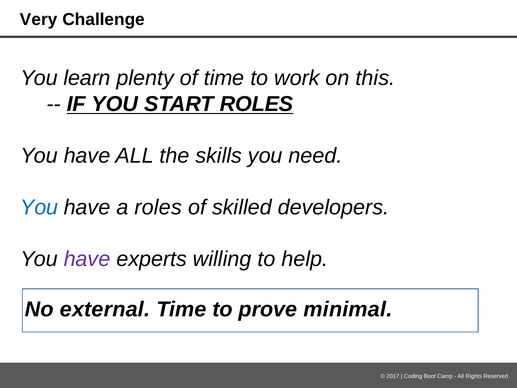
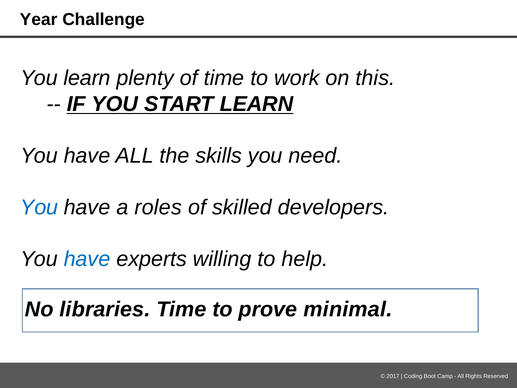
Very: Very -> Year
START ROLES: ROLES -> LEARN
have at (87, 259) colour: purple -> blue
external: external -> libraries
